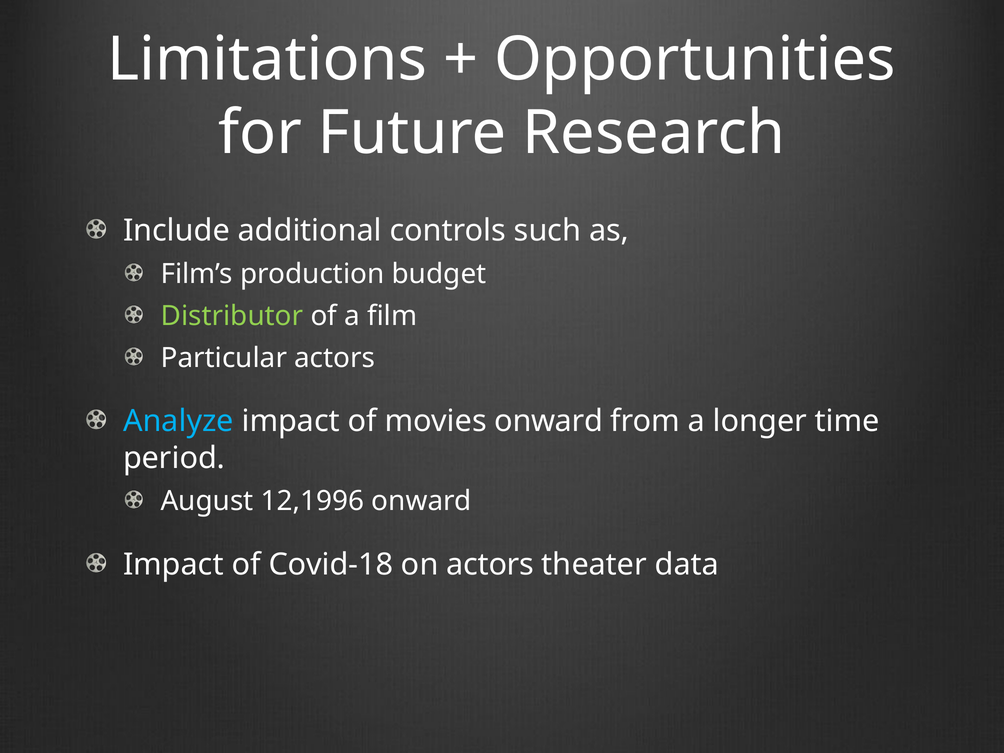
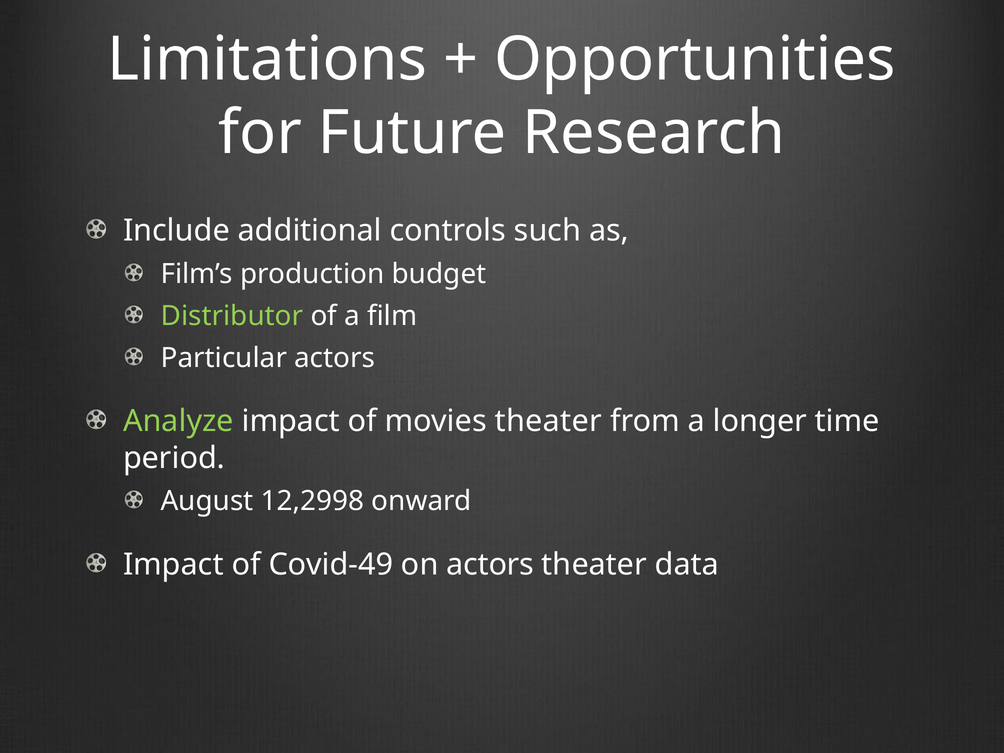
Analyze colour: light blue -> light green
movies onward: onward -> theater
12,1996: 12,1996 -> 12,2998
Covid-18: Covid-18 -> Covid-49
